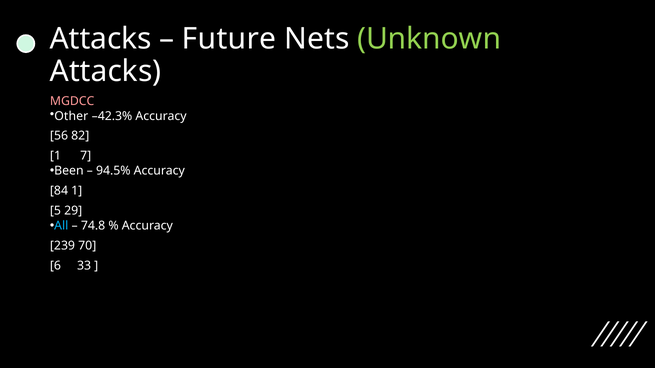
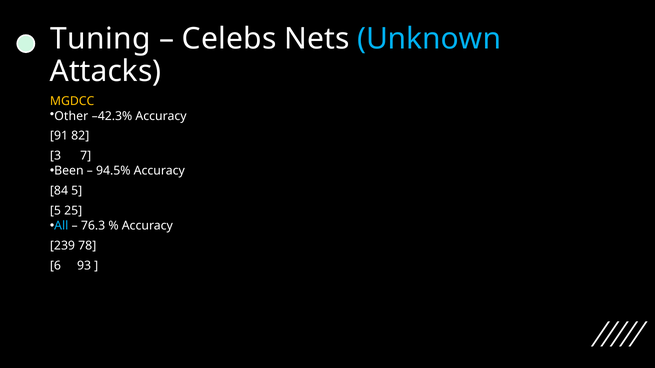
Attacks at (101, 39): Attacks -> Tuning
Future: Future -> Celebs
Unknown colour: light green -> light blue
MGDCC colour: pink -> yellow
56: 56 -> 91
1 at (56, 156): 1 -> 3
84 1: 1 -> 5
29: 29 -> 25
74.8: 74.8 -> 76.3
70: 70 -> 78
33: 33 -> 93
